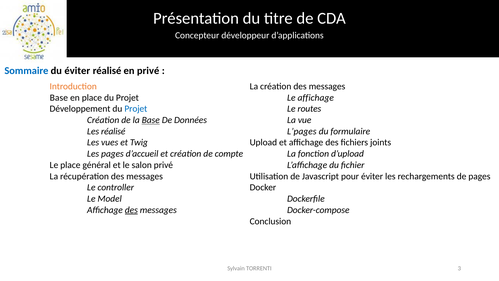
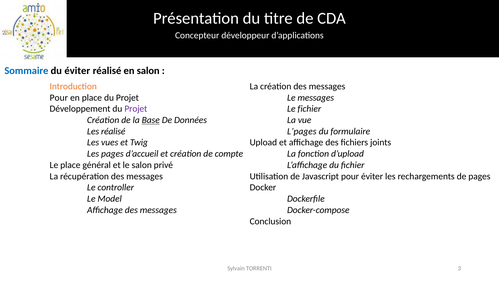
en privé: privé -> salon
Base at (59, 98): Base -> Pour
Le affichage: affichage -> messages
Projet at (136, 109) colour: blue -> purple
Le routes: routes -> fichier
des at (131, 210) underline: present -> none
